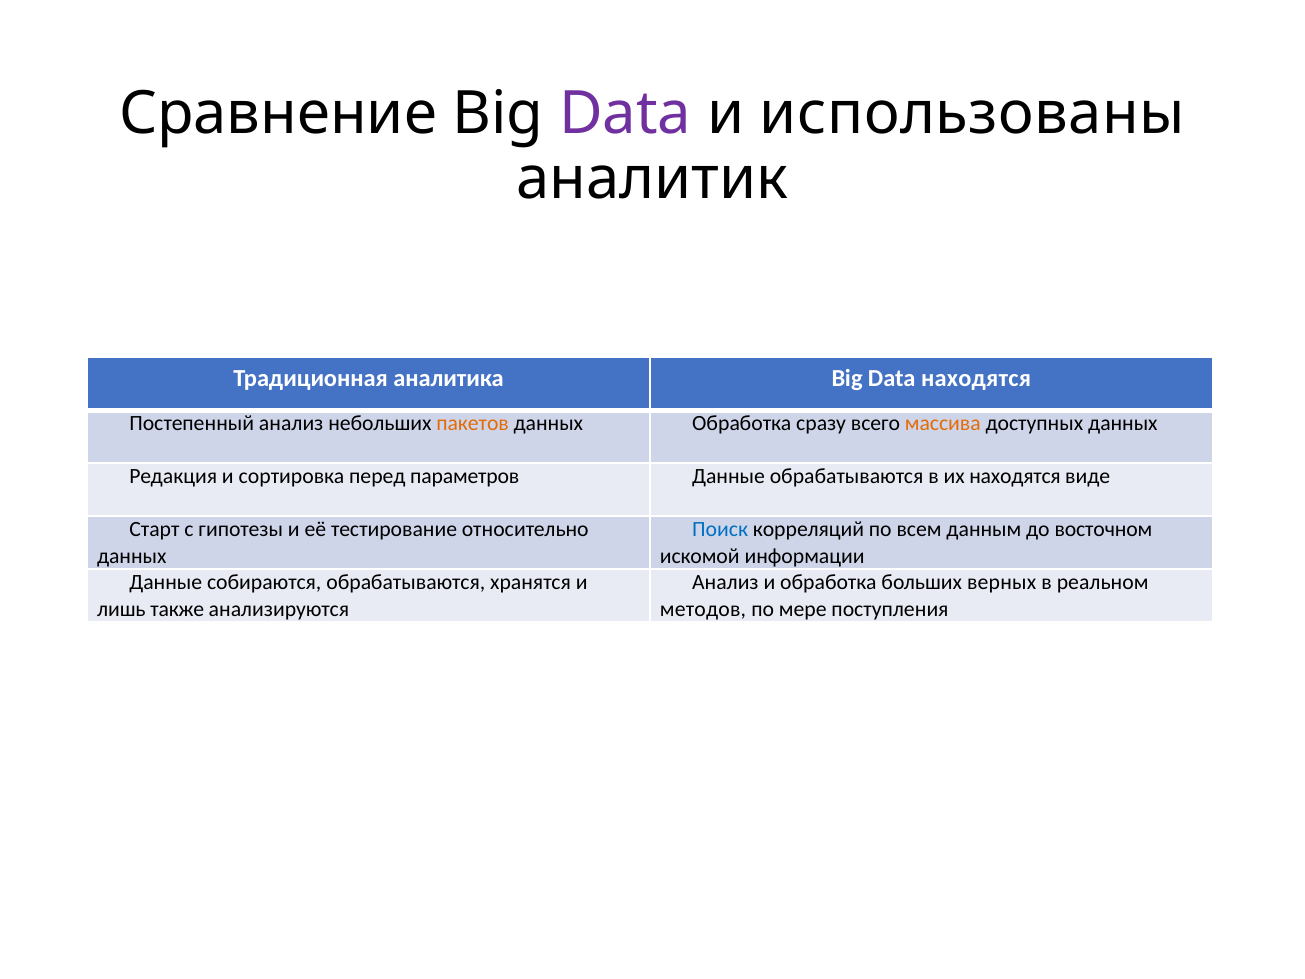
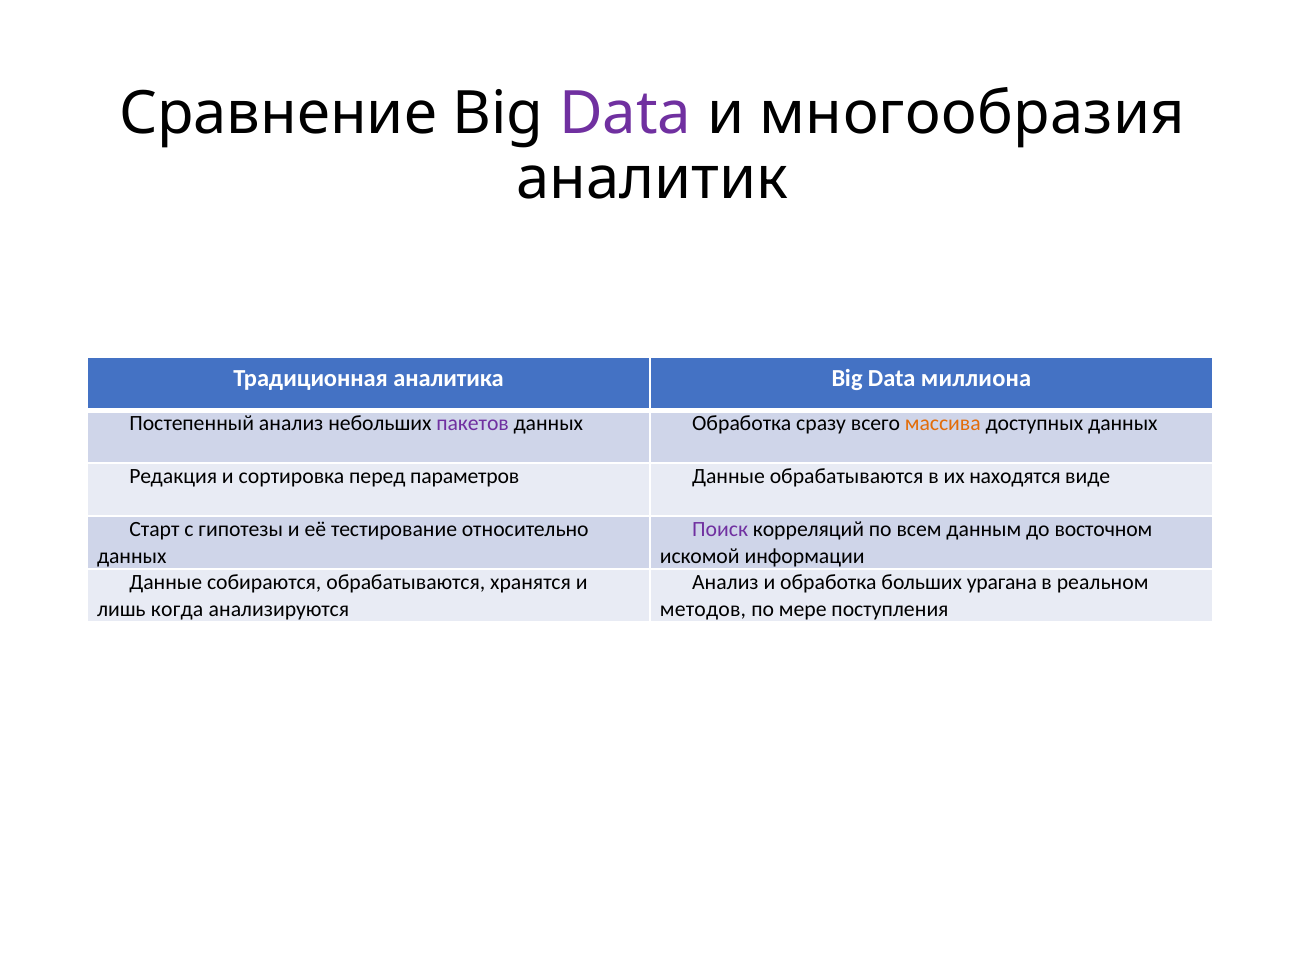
использованы: использованы -> многообразия
Data находятся: находятся -> миллиона
пакетов colour: orange -> purple
Поиск colour: blue -> purple
верных: верных -> урагана
также: также -> когда
